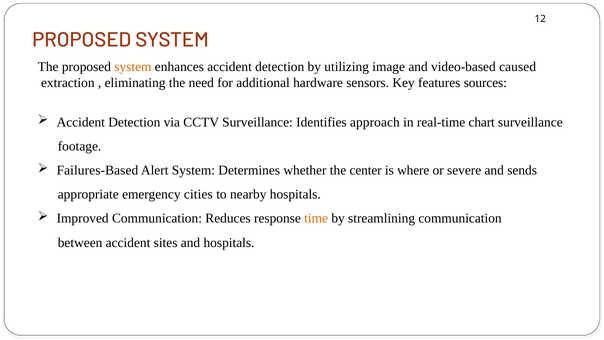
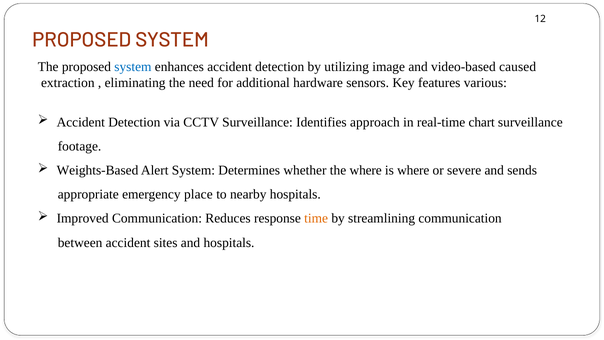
system at (133, 67) colour: orange -> blue
sources: sources -> various
Failures-Based: Failures-Based -> Weights-Based
the center: center -> where
cities: cities -> place
